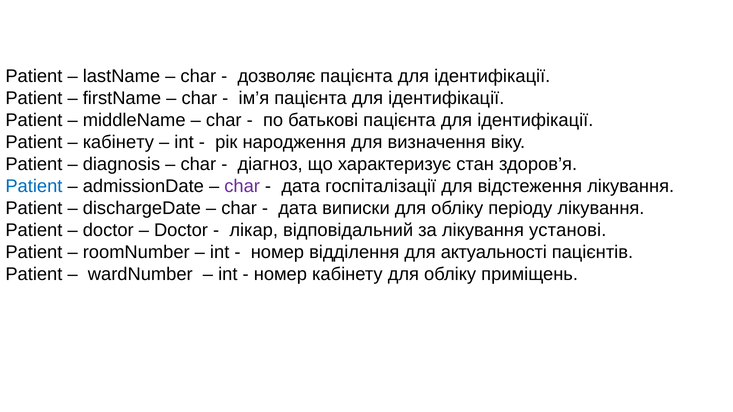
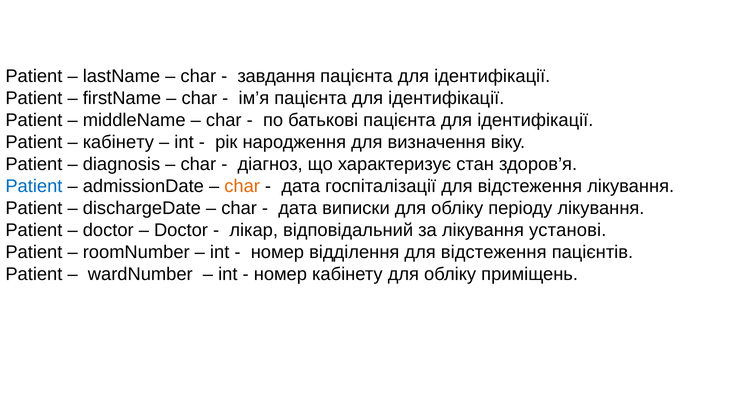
дозволяє: дозволяє -> завдання
char at (242, 186) colour: purple -> orange
відділення для актуальності: актуальності -> відстеження
